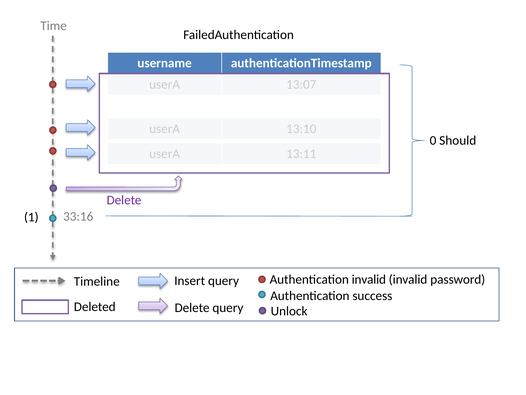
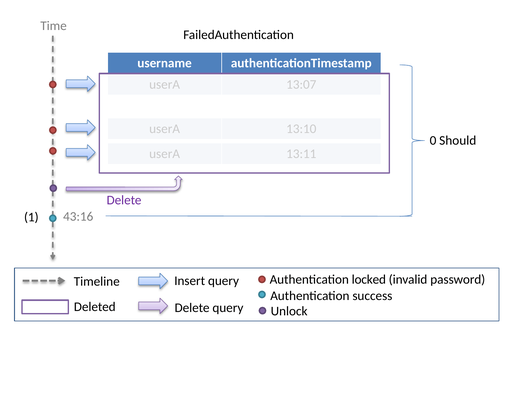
33:16: 33:16 -> 43:16
Authentication invalid: invalid -> locked
